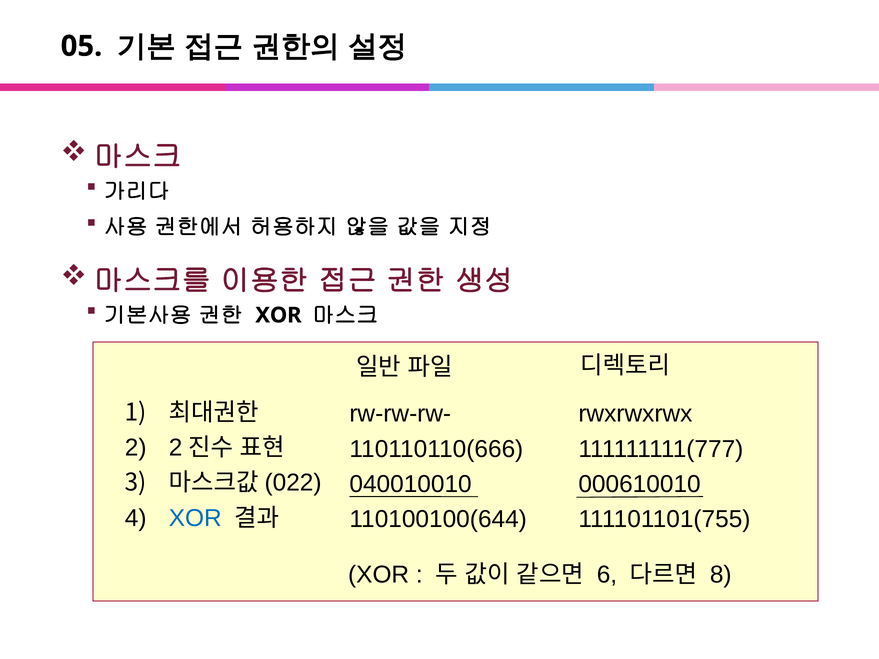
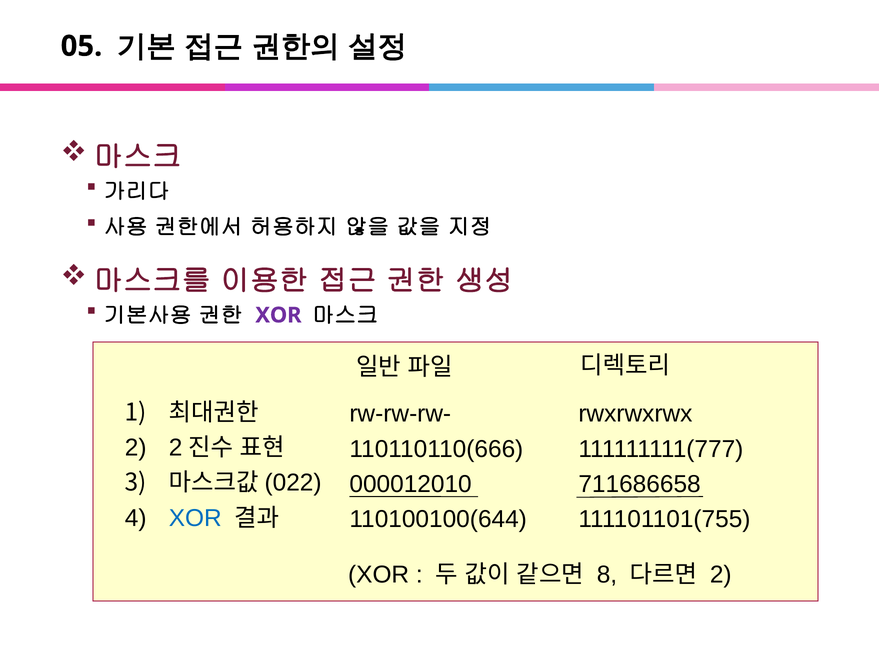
XOR at (278, 315) colour: black -> purple
040010010: 040010010 -> 000012010
000610010: 000610010 -> 711686658
6: 6 -> 8
8 at (721, 575): 8 -> 2
